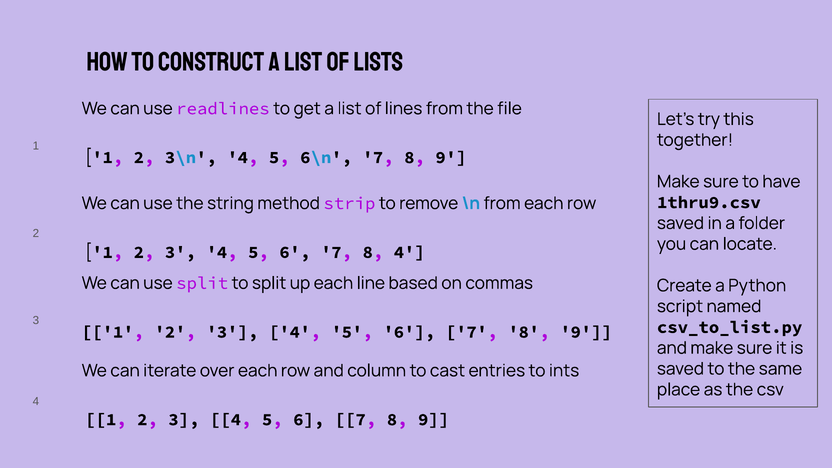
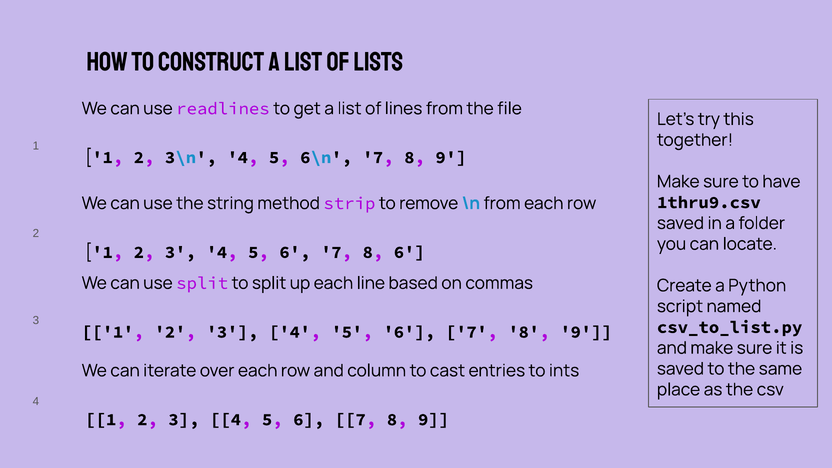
8 4: 4 -> 6
